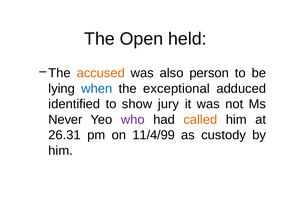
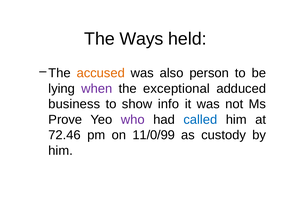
Open: Open -> Ways
when colour: blue -> purple
identified: identified -> business
jury: jury -> info
Never: Never -> Prove
called colour: orange -> blue
26.31: 26.31 -> 72.46
11/4/99: 11/4/99 -> 11/0/99
